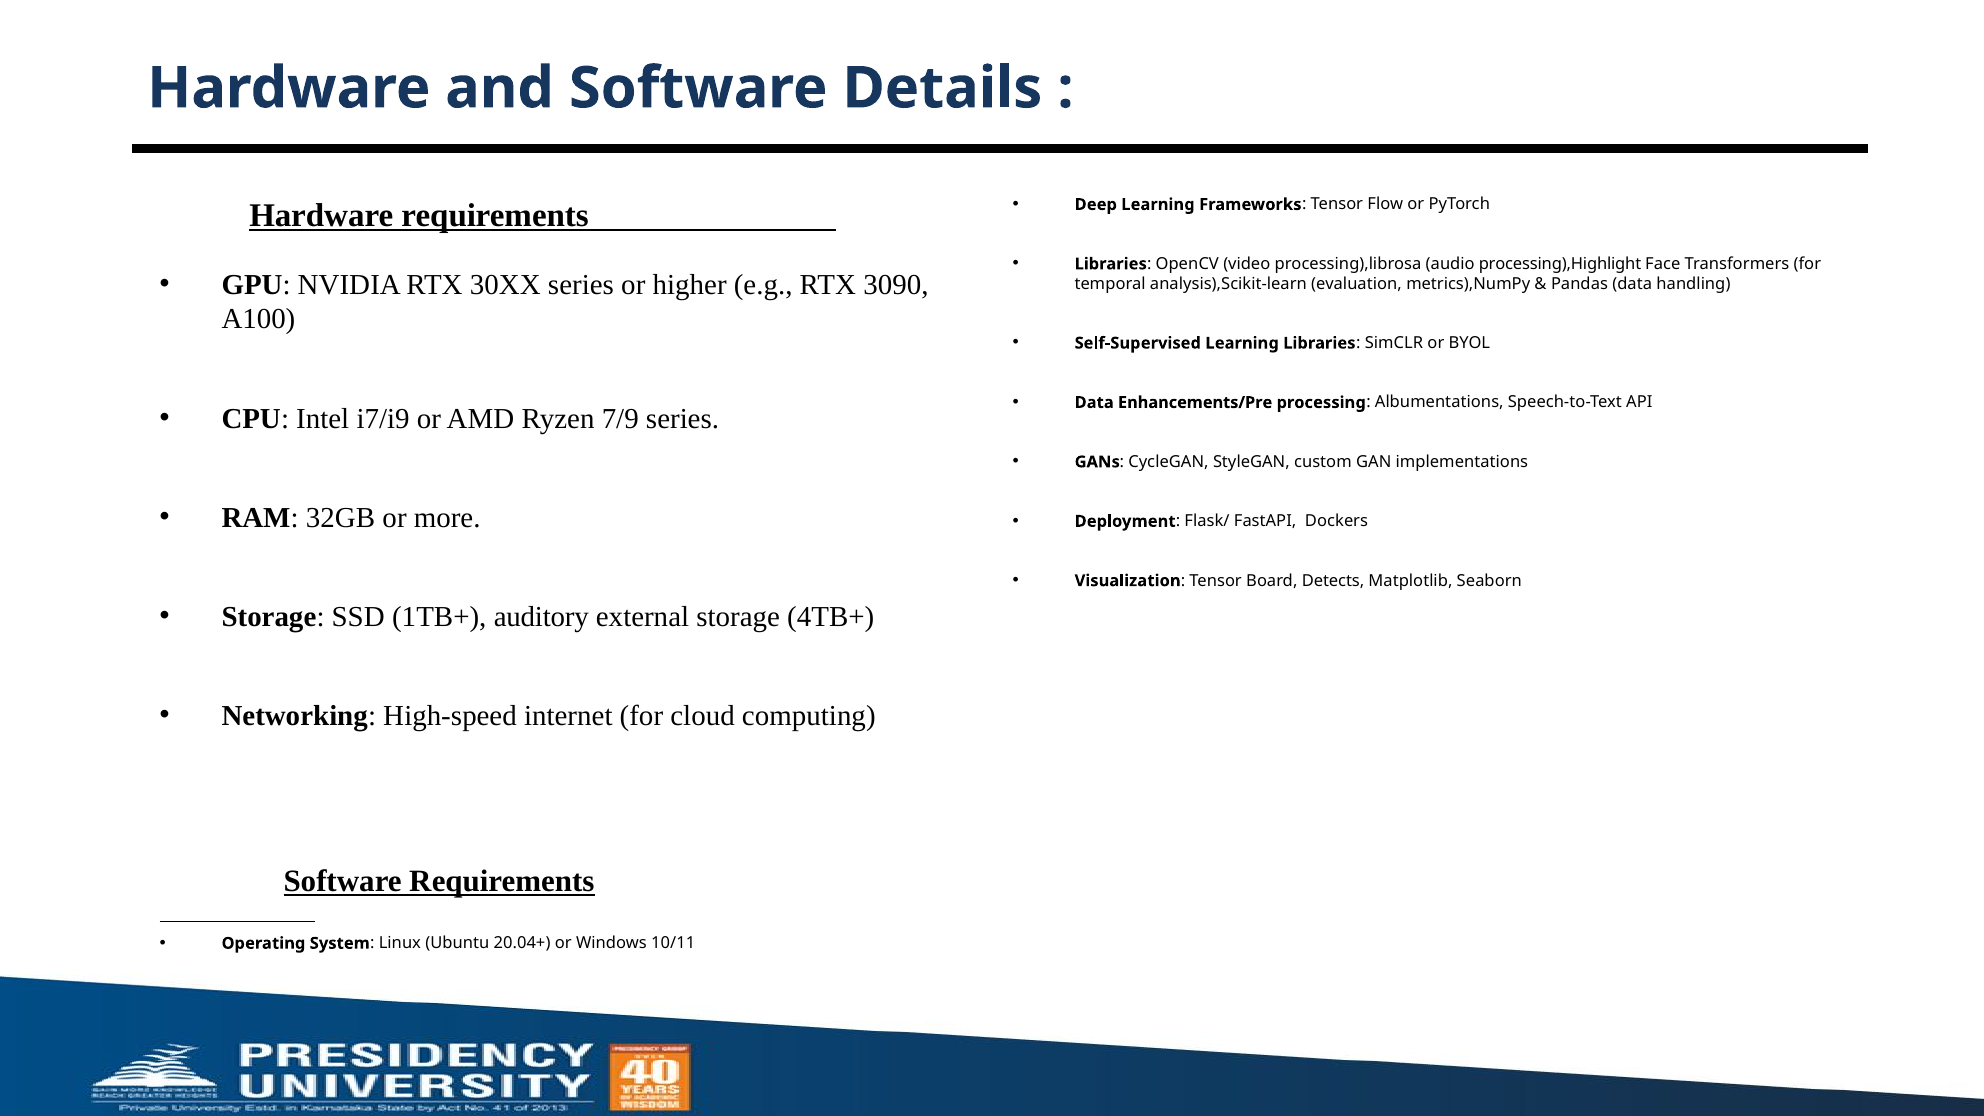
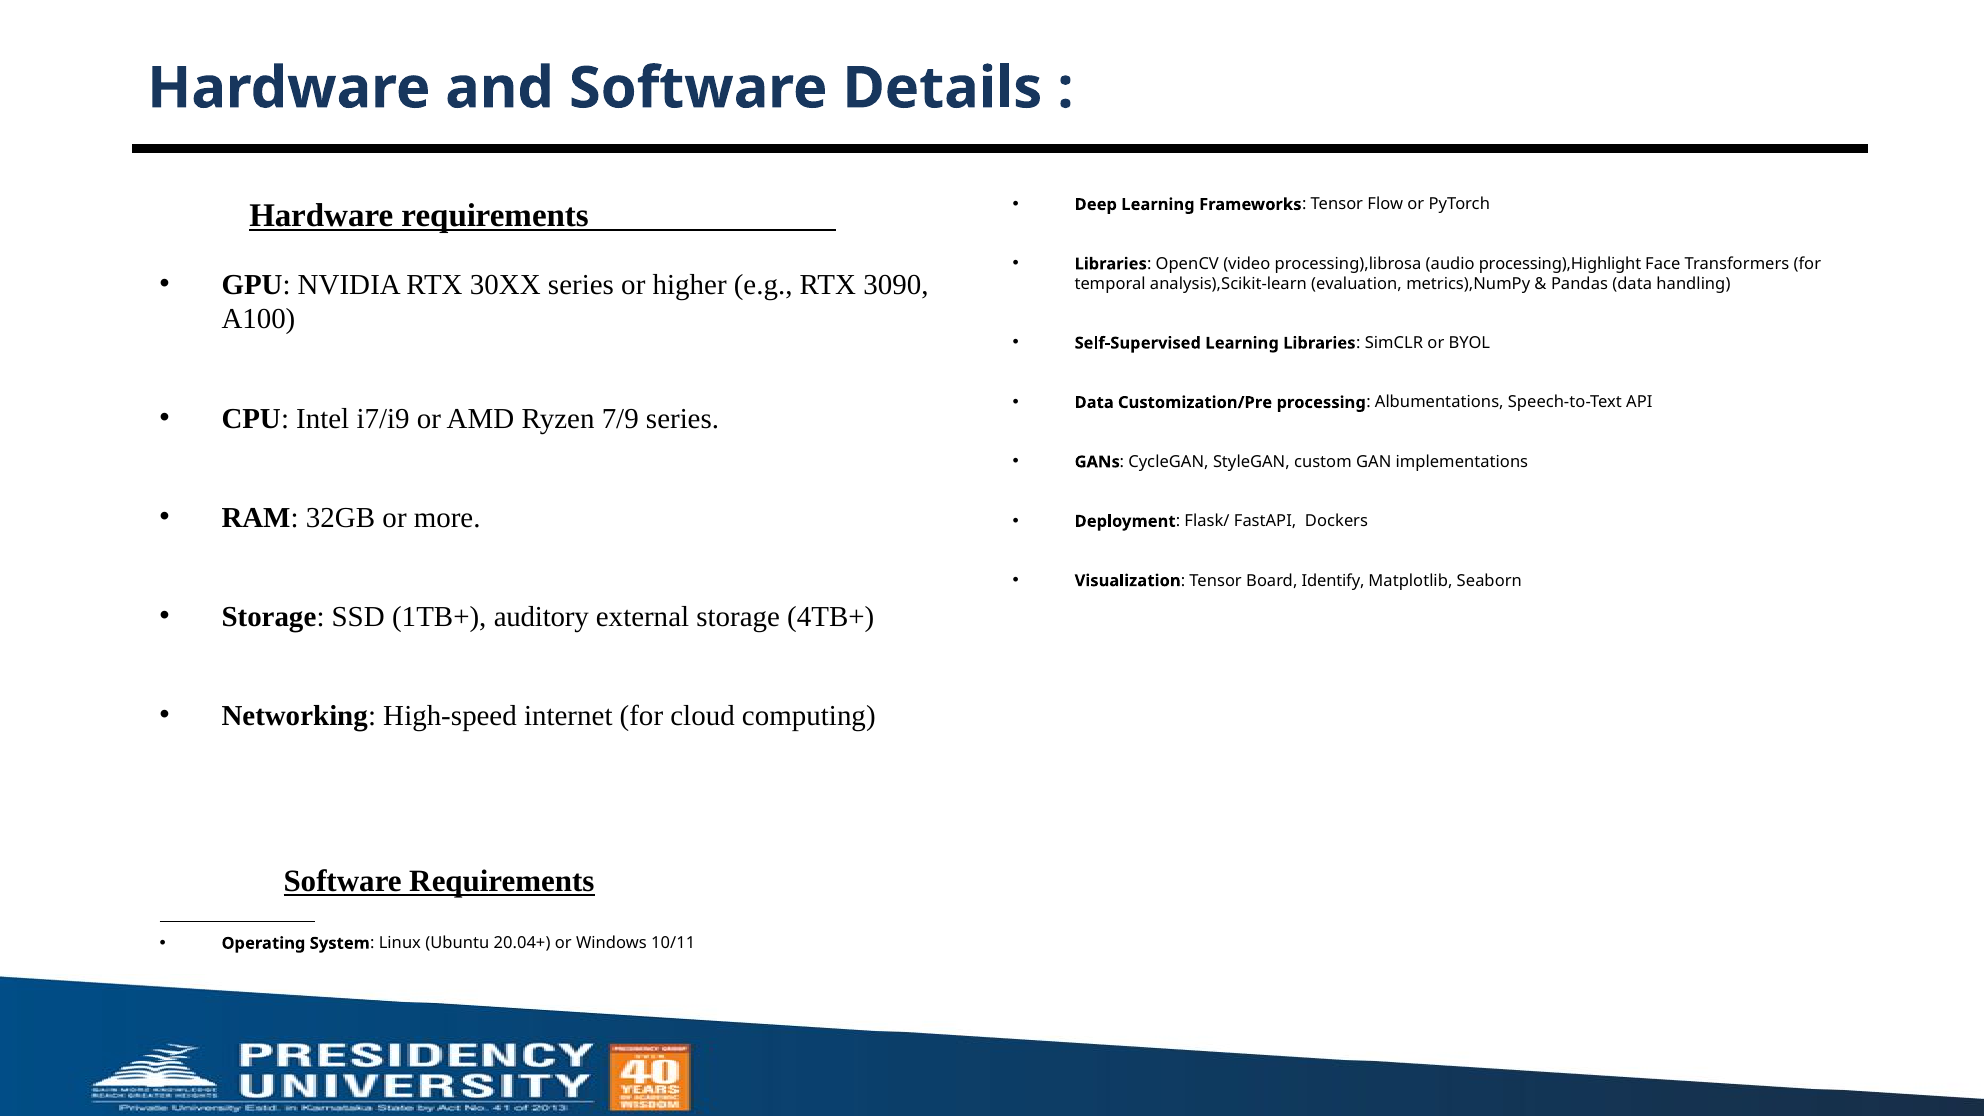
Enhancements/Pre: Enhancements/Pre -> Customization/Pre
Detects: Detects -> Identify
